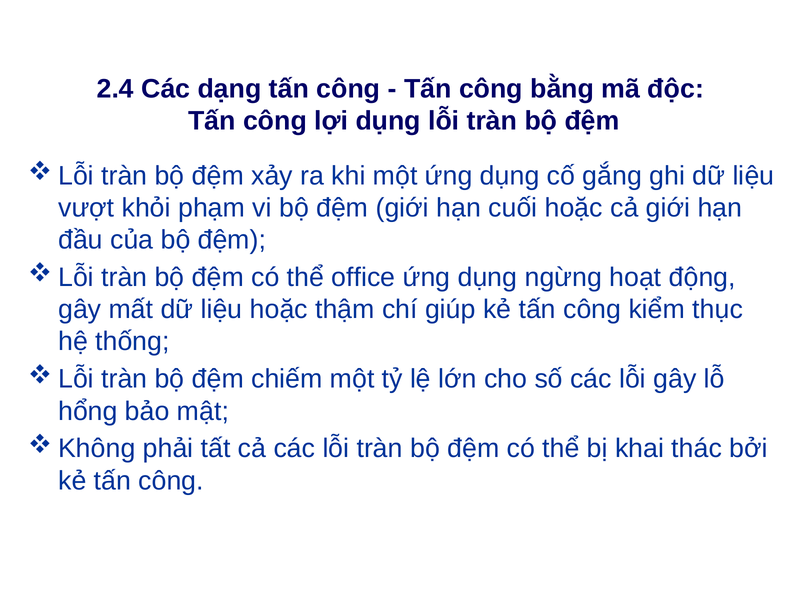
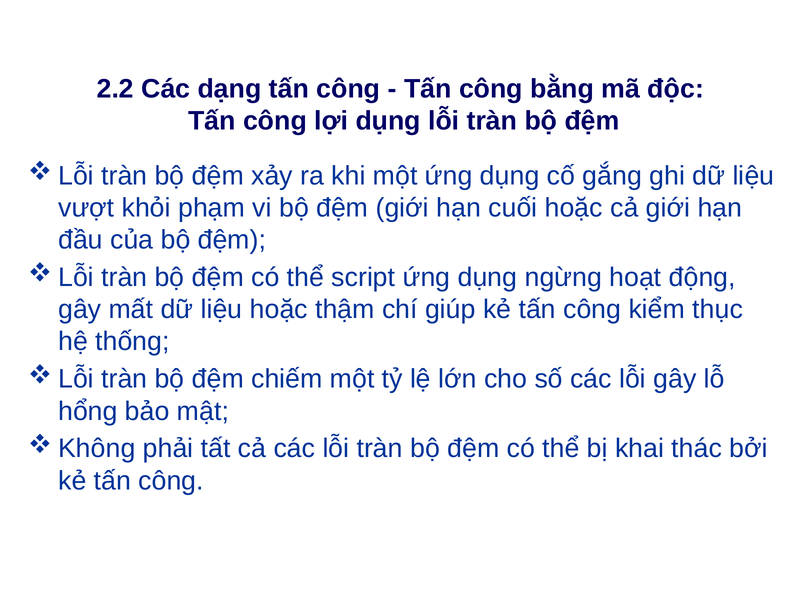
2.4: 2.4 -> 2.2
office: office -> script
